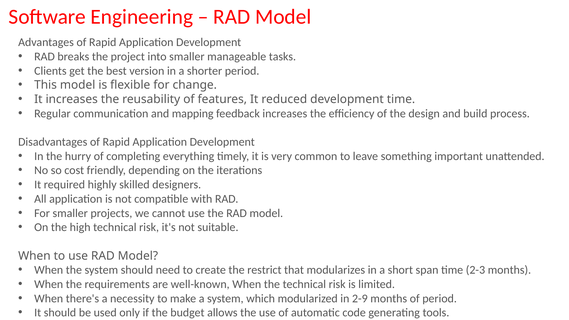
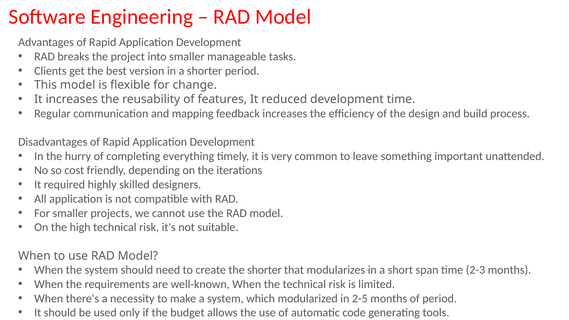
the restrict: restrict -> shorter
2-9: 2-9 -> 2-5
